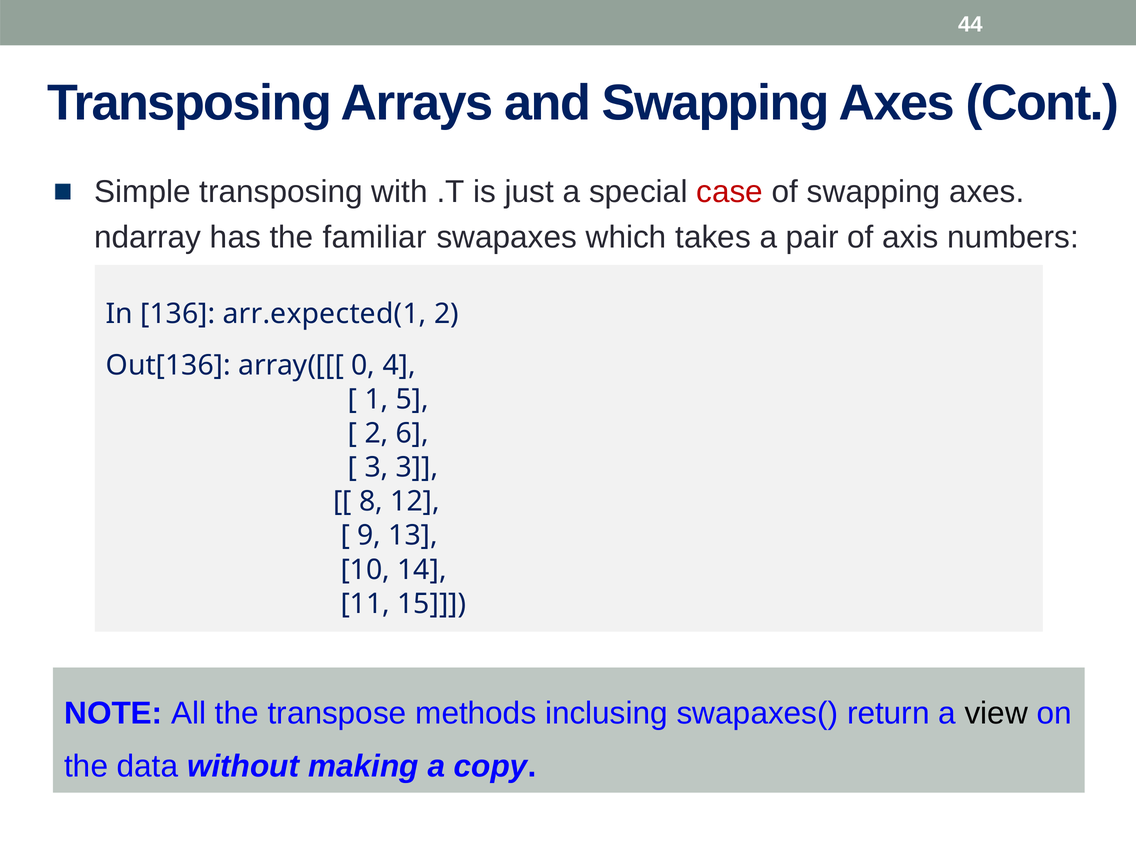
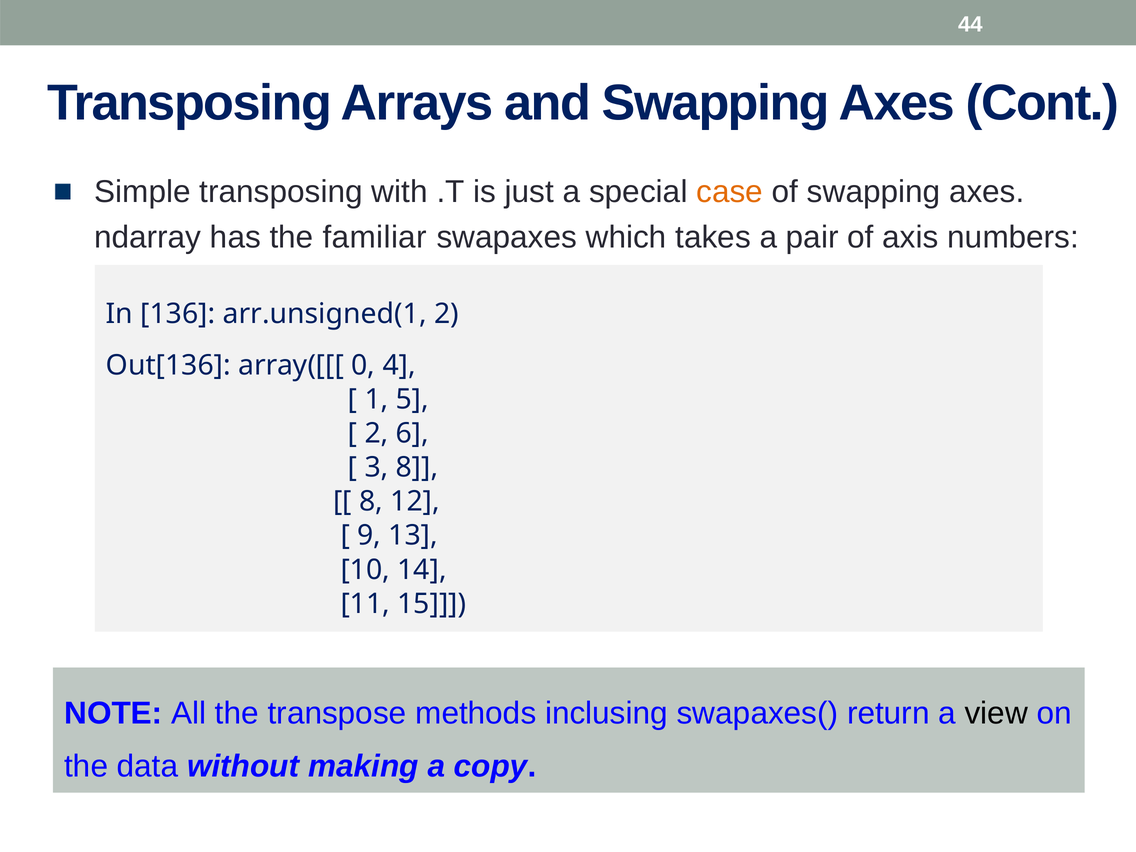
case colour: red -> orange
arr.expected(1: arr.expected(1 -> arr.unsigned(1
3 3: 3 -> 8
